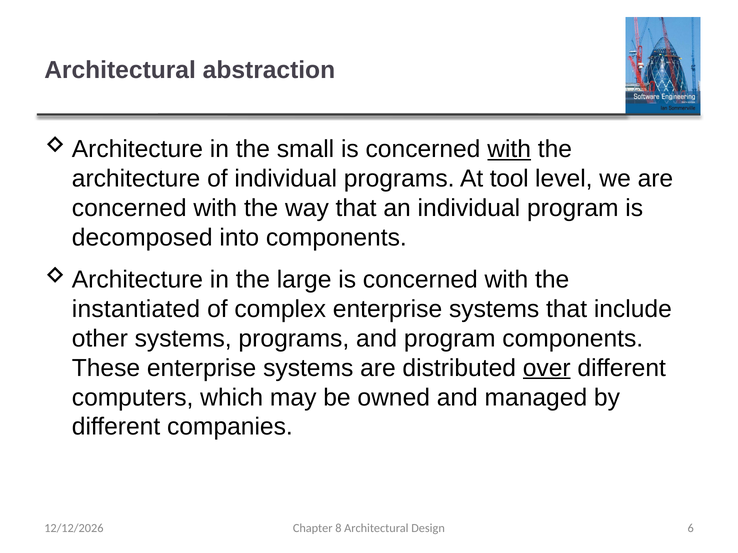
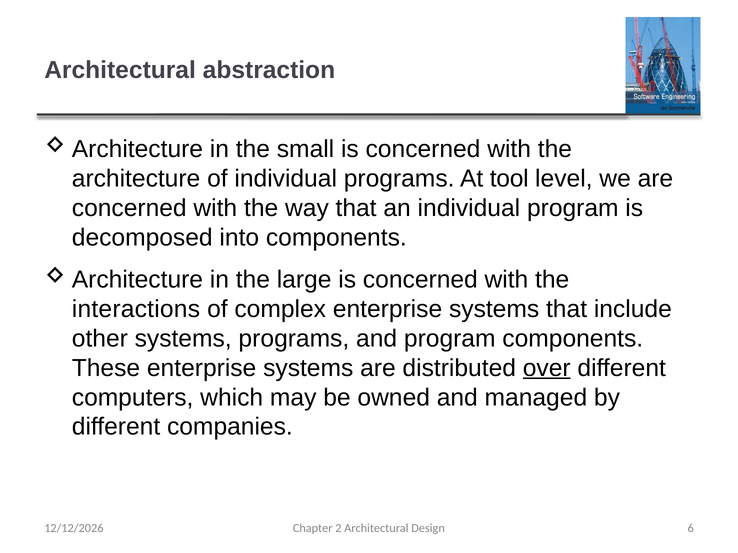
with at (509, 149) underline: present -> none
instantiated: instantiated -> interactions
8: 8 -> 2
